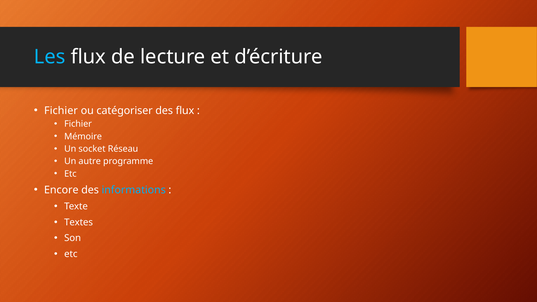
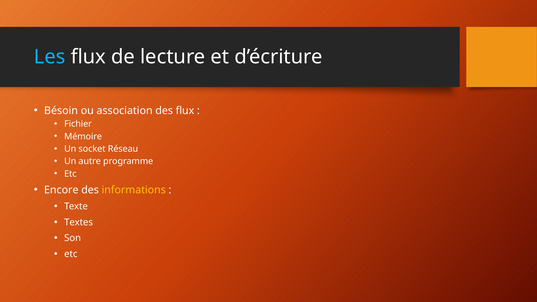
Fichier at (61, 111): Fichier -> Bésoin
catégoriser: catégoriser -> association
informations colour: light blue -> yellow
